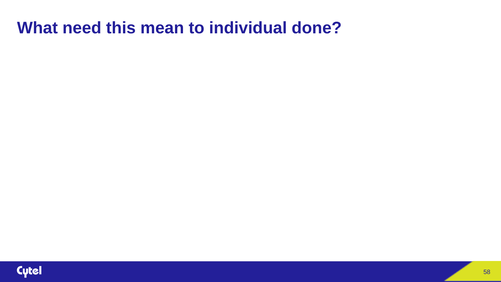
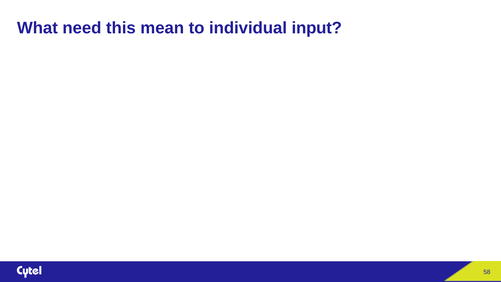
done: done -> input
